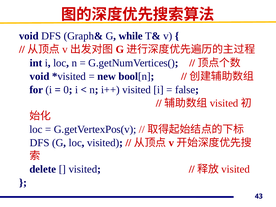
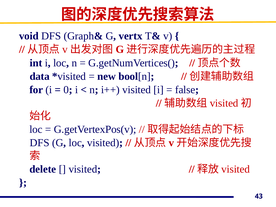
while: while -> vertx
void at (40, 76): void -> data
